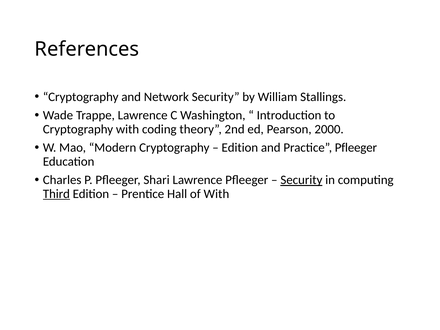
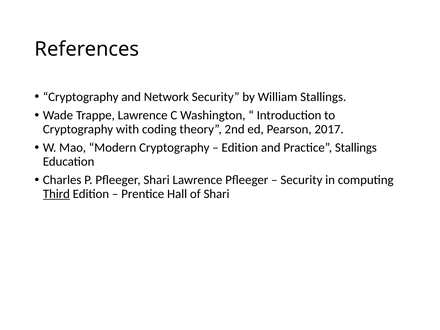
2000: 2000 -> 2017
Practice Pfleeger: Pfleeger -> Stallings
Security at (301, 180) underline: present -> none
of With: With -> Shari
